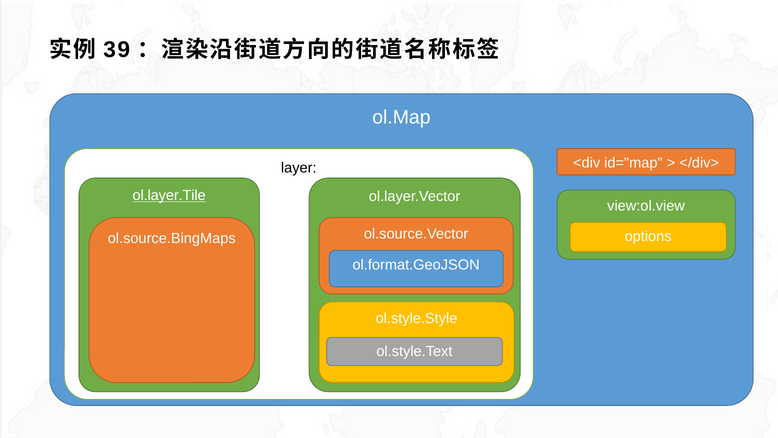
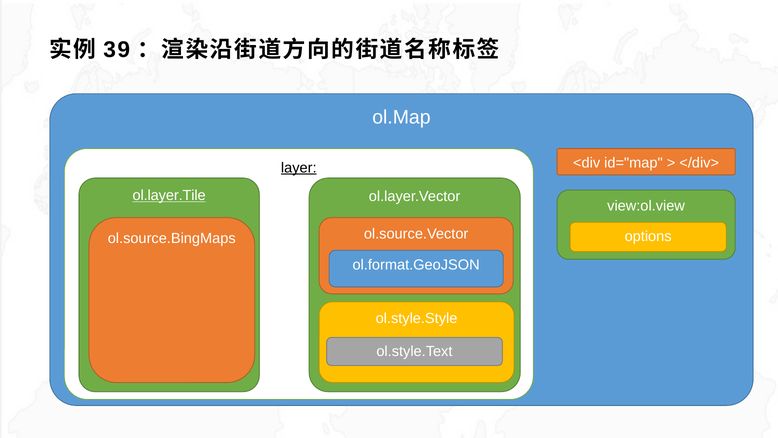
layer underline: none -> present
